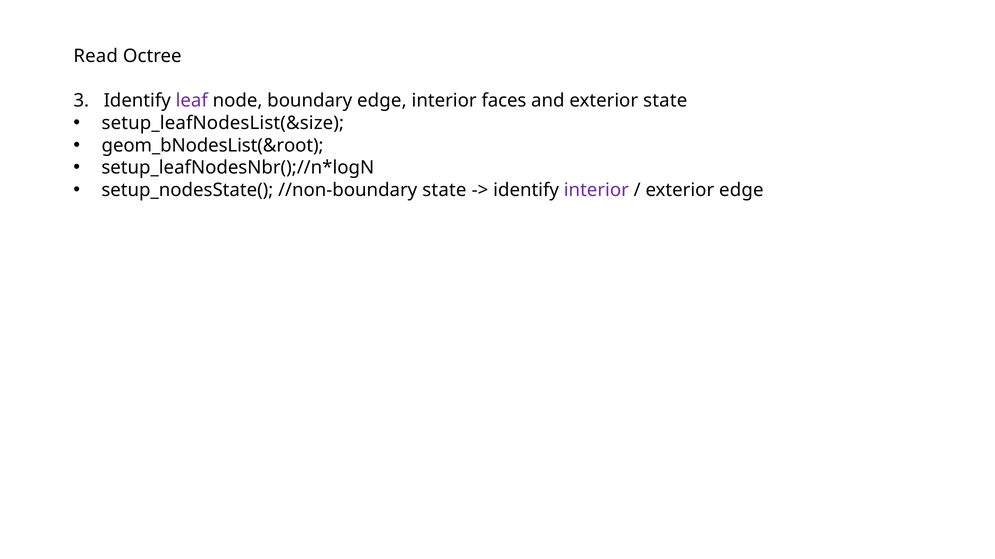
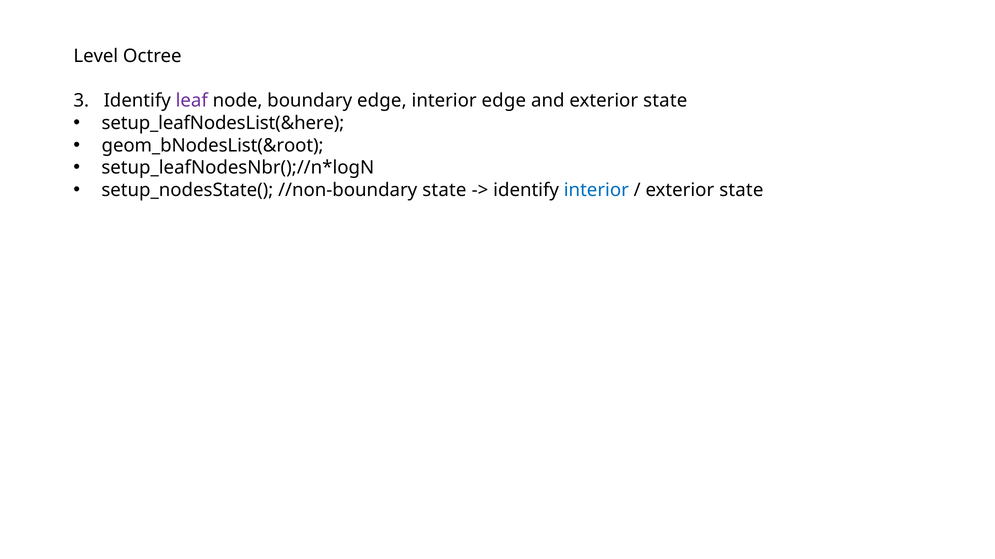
Read: Read -> Level
interior faces: faces -> edge
setup_leafNodesList(&size: setup_leafNodesList(&size -> setup_leafNodesList(&here
interior at (596, 190) colour: purple -> blue
edge at (741, 190): edge -> state
